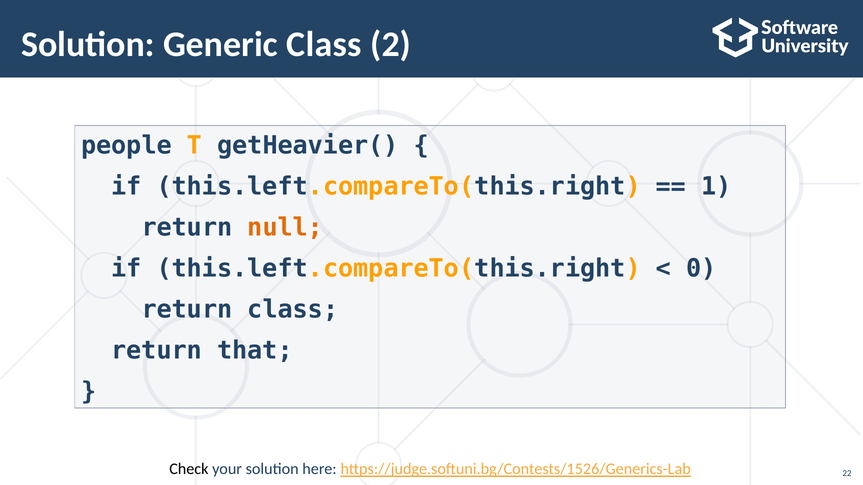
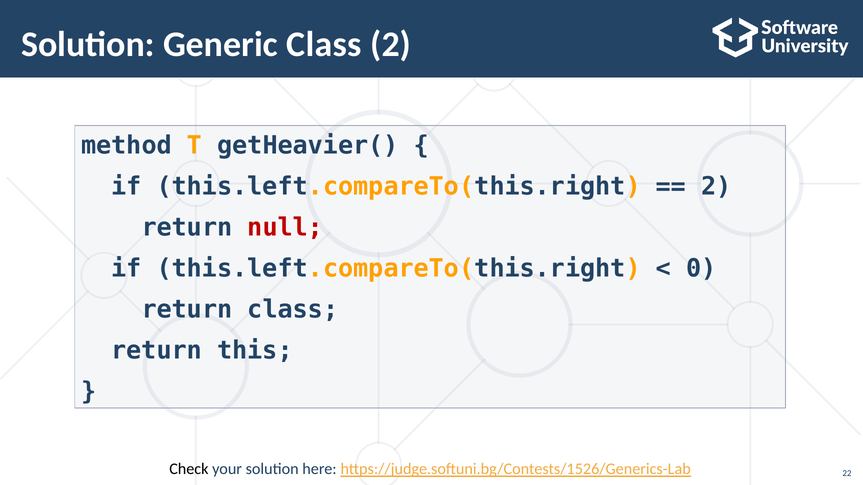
people: people -> method
1 at (716, 187): 1 -> 2
null colour: orange -> red
that: that -> this
